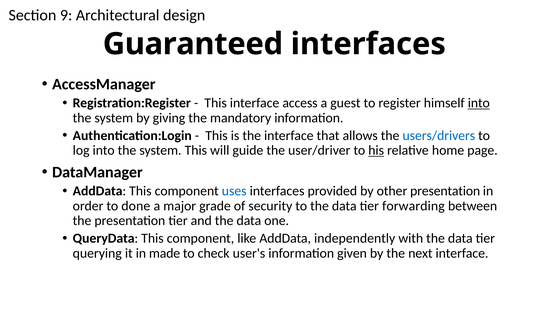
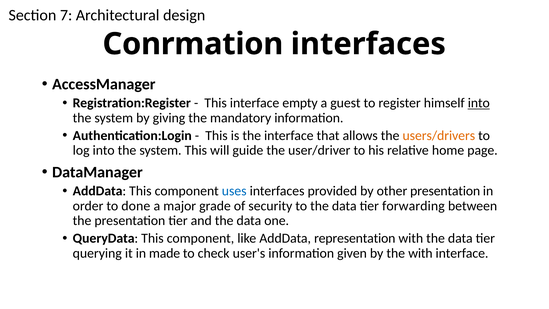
9: 9 -> 7
Guaranteed: Guaranteed -> Conrmation
access: access -> empty
users/drivers colour: blue -> orange
his underline: present -> none
independently: independently -> representation
the next: next -> with
